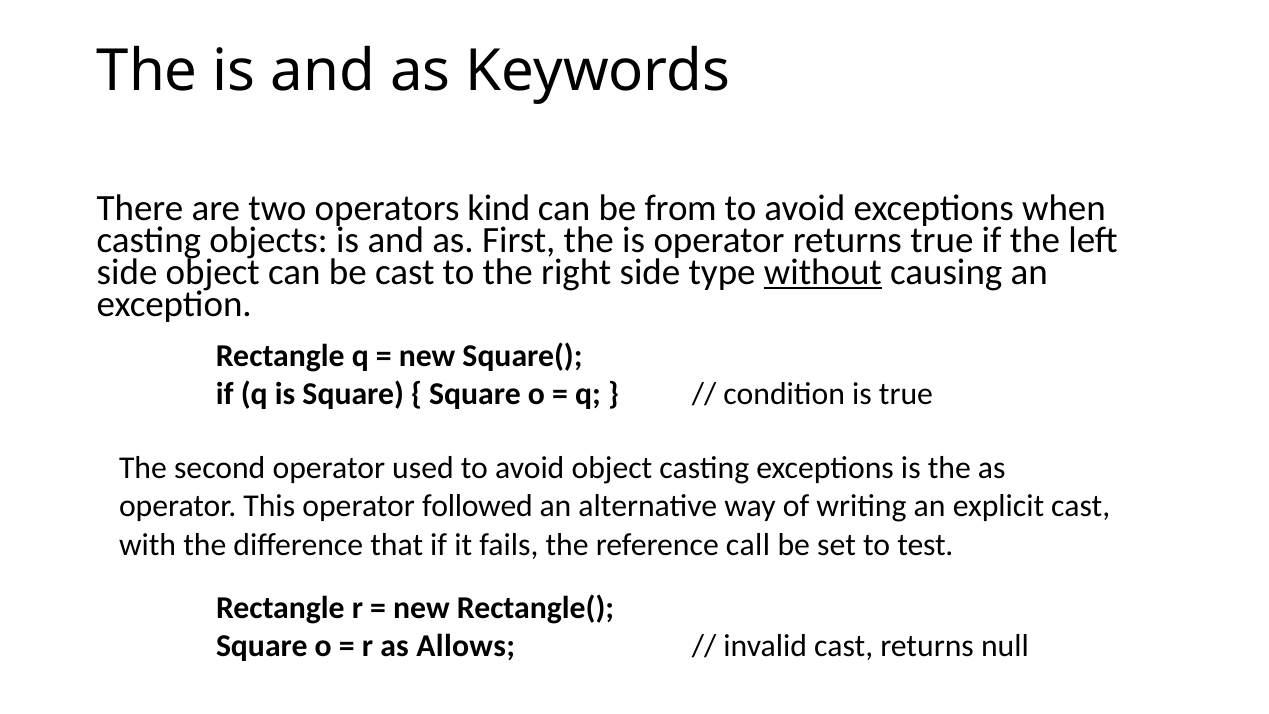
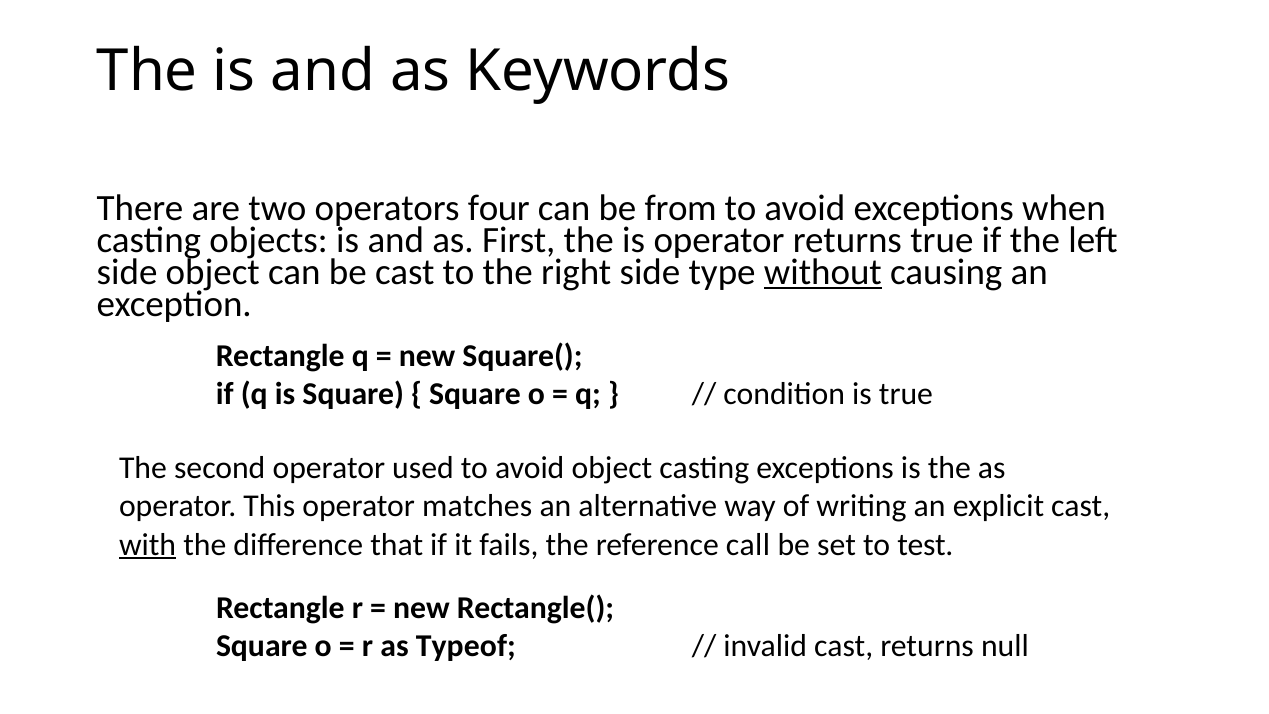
kind: kind -> four
followed: followed -> matches
with underline: none -> present
Allows: Allows -> Typeof
